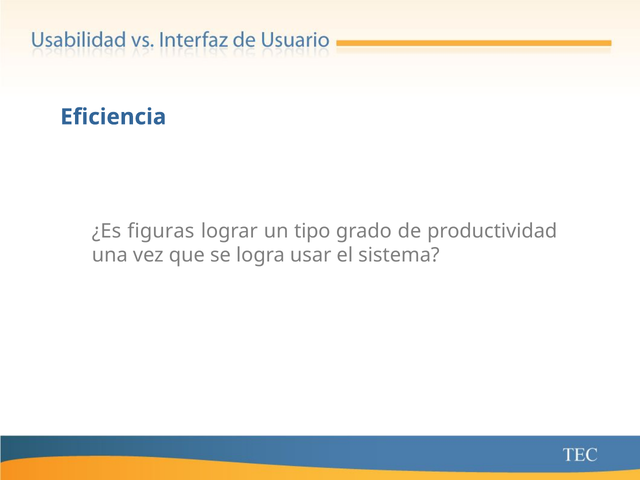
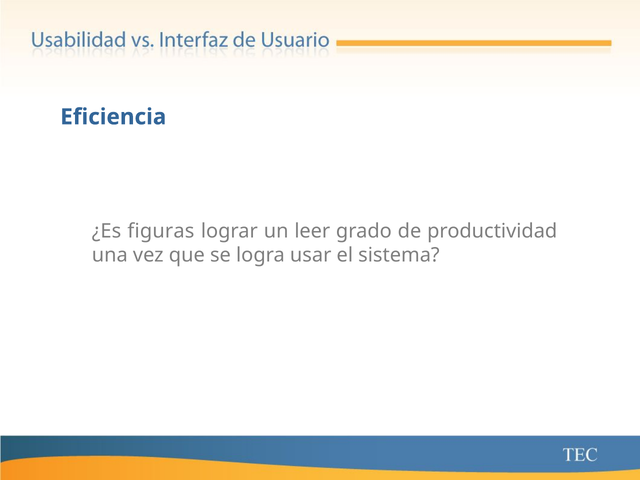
tipo: tipo -> leer
